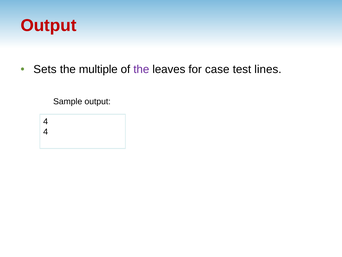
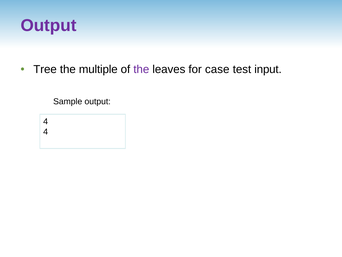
Output at (49, 25) colour: red -> purple
Sets: Sets -> Tree
lines: lines -> input
